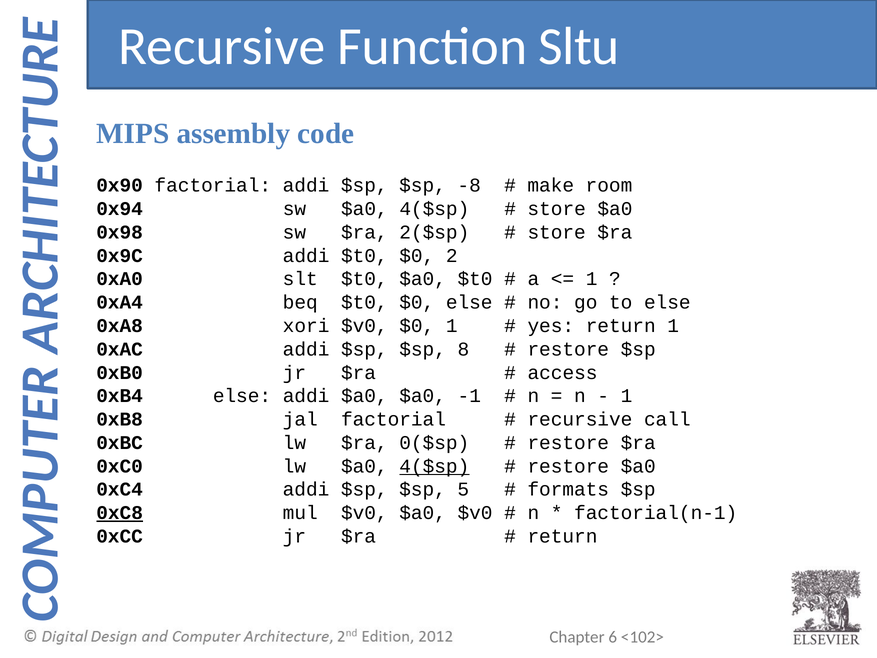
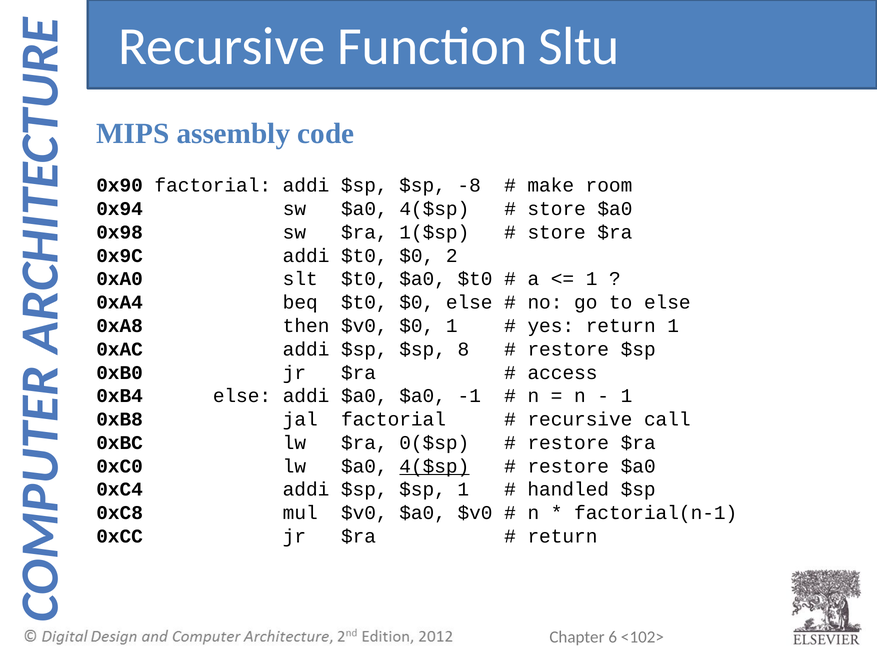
2($sp: 2($sp -> 1($sp
xori: xori -> then
$sp 5: 5 -> 1
formats: formats -> handled
0xC8 underline: present -> none
